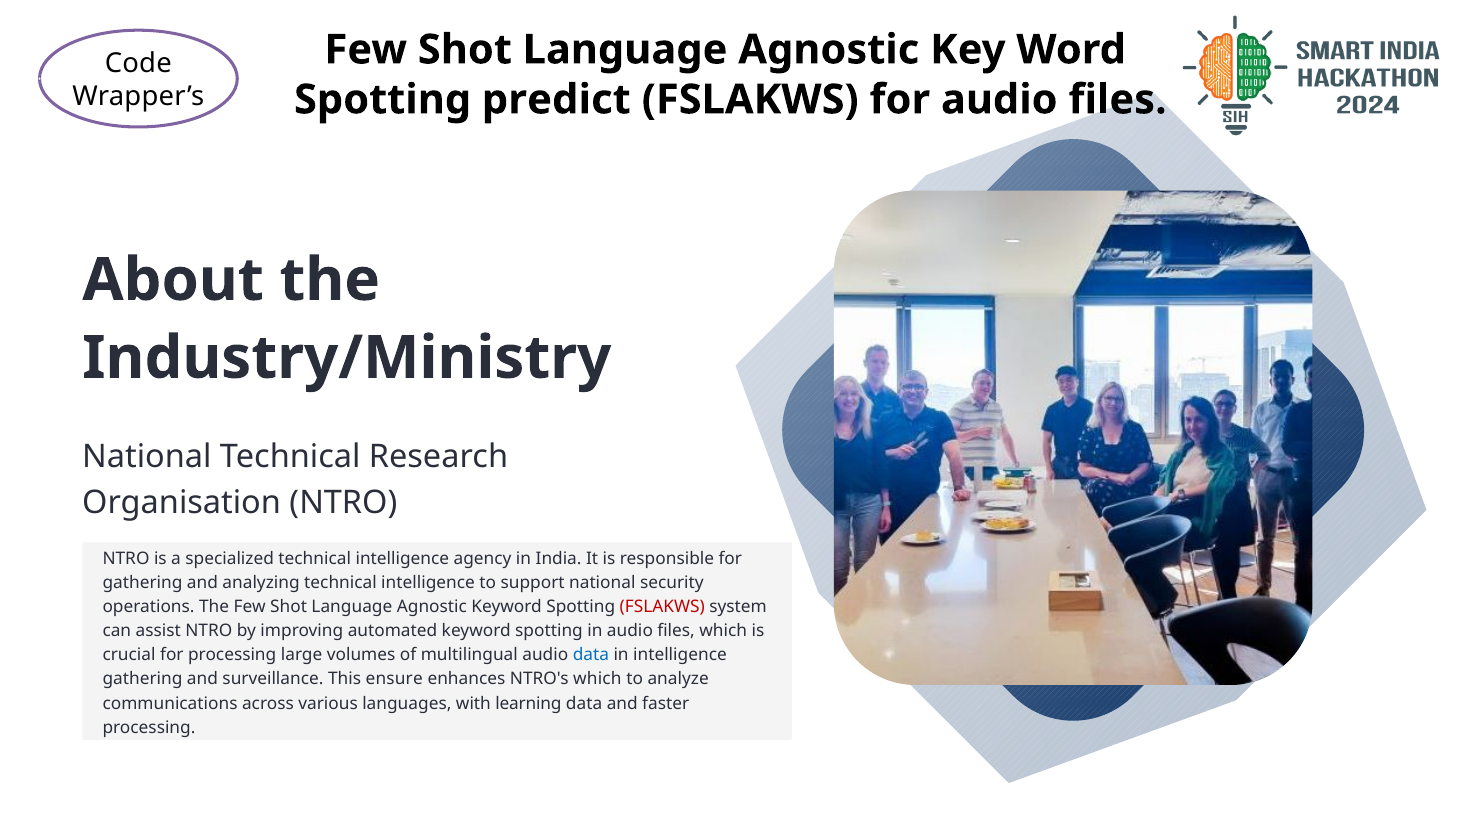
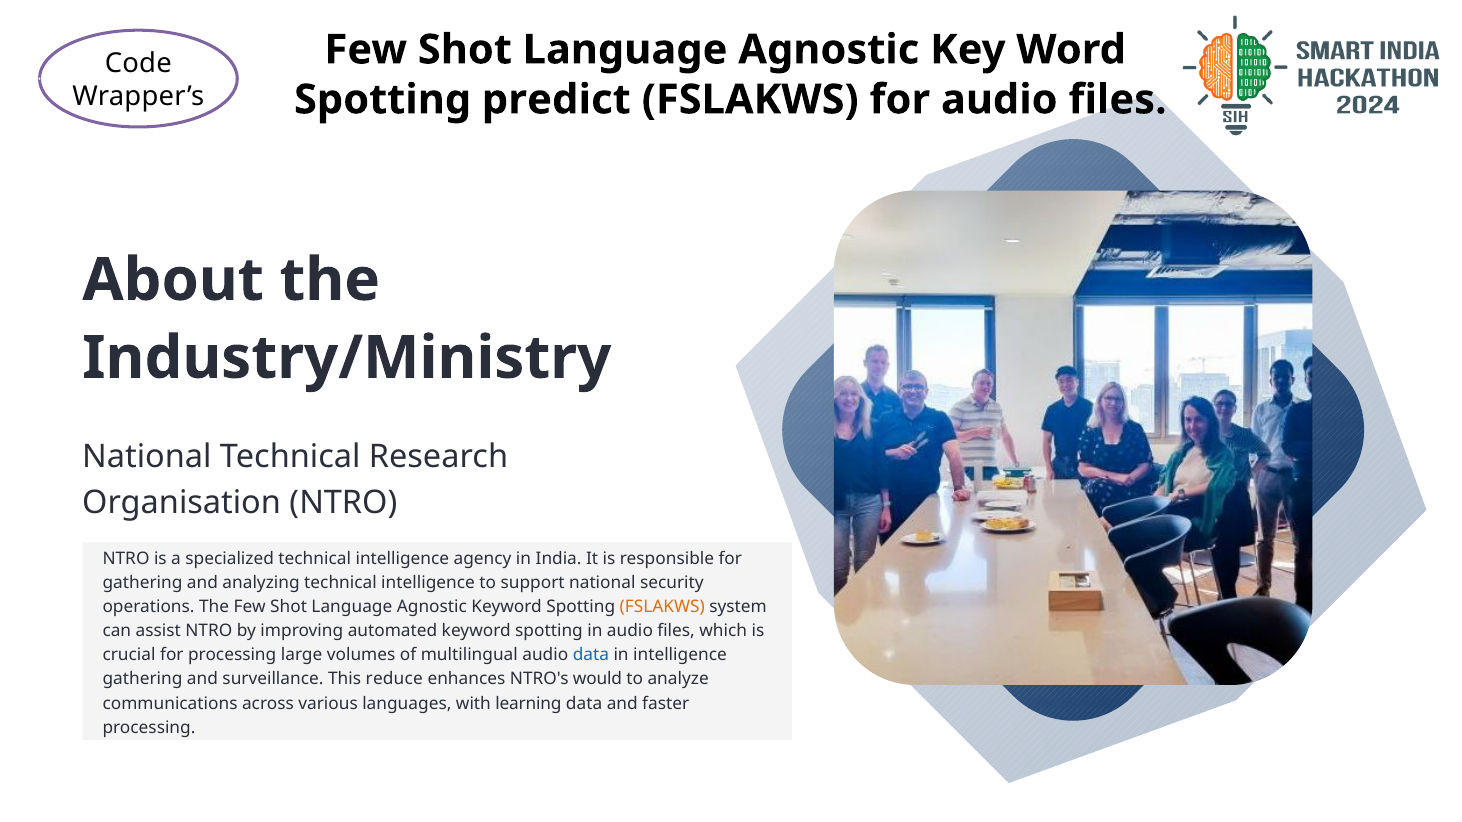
FSLAKWS at (662, 607) colour: red -> orange
ensure: ensure -> reduce
NTRO's which: which -> would
